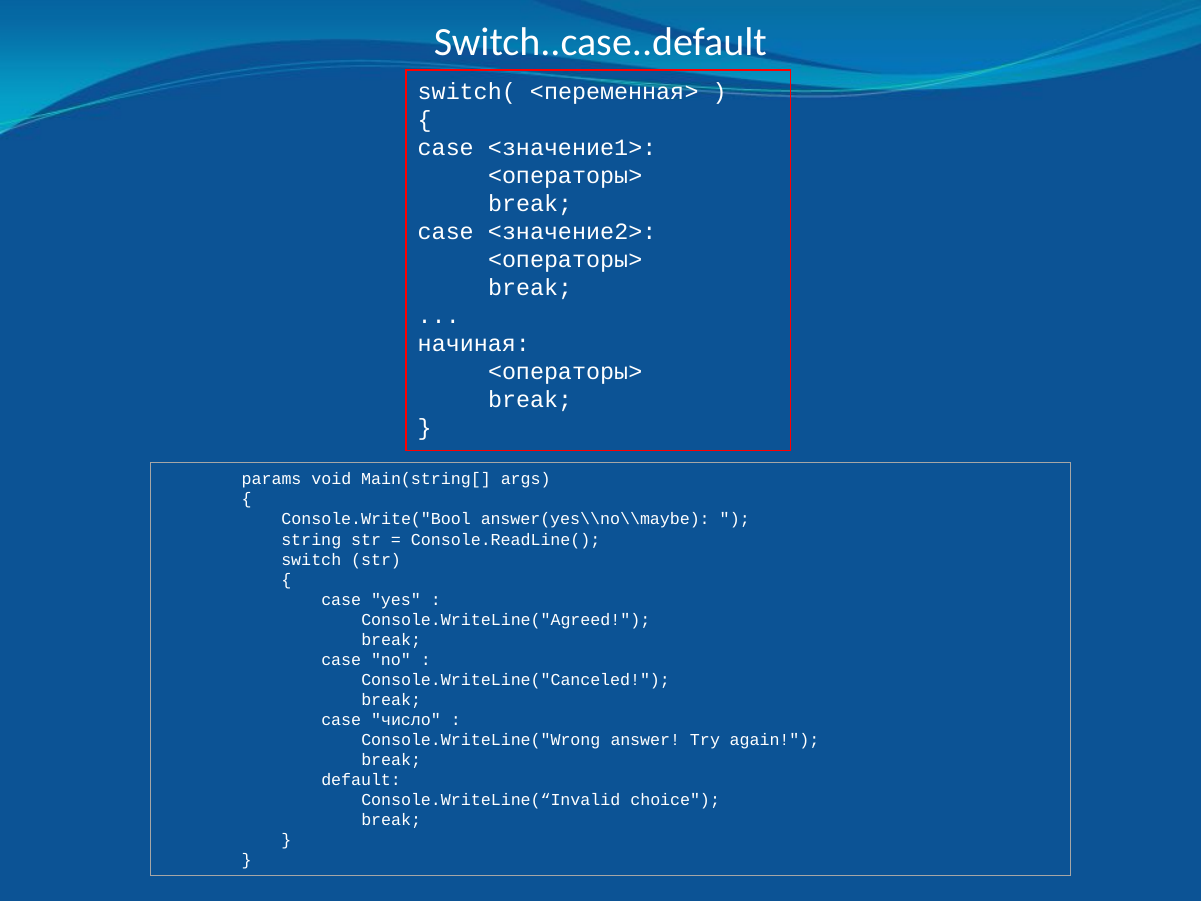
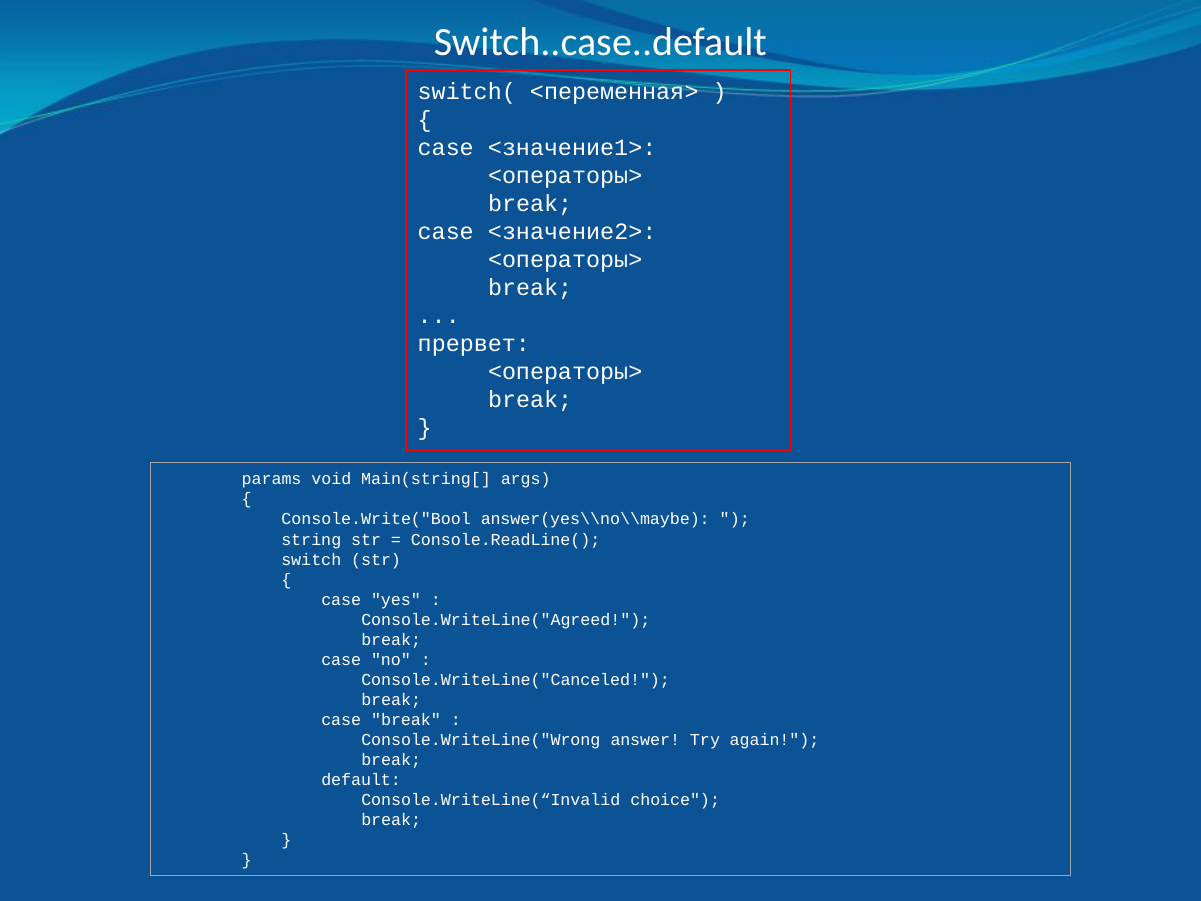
начиная: начиная -> прервет
case число: число -> break
